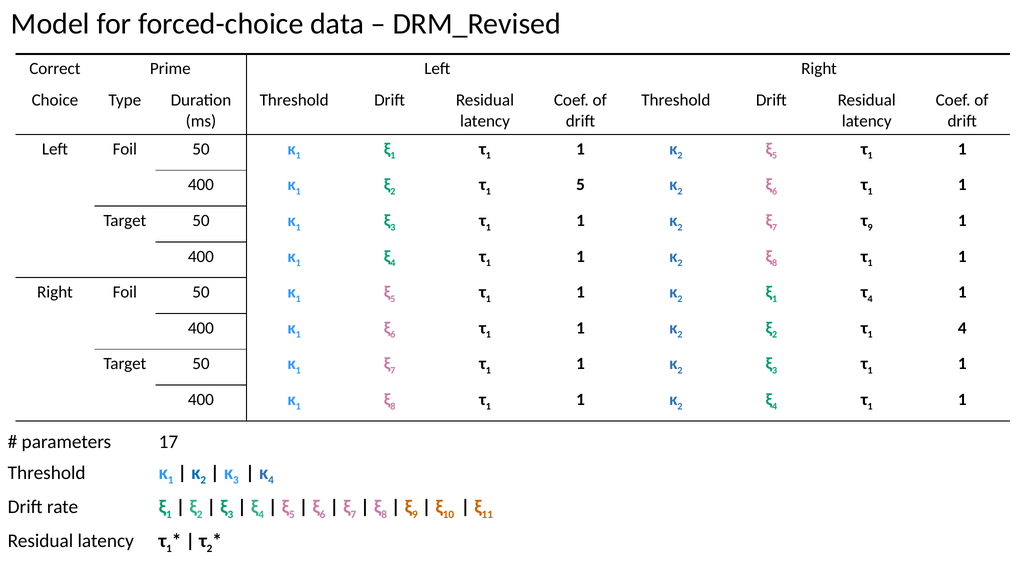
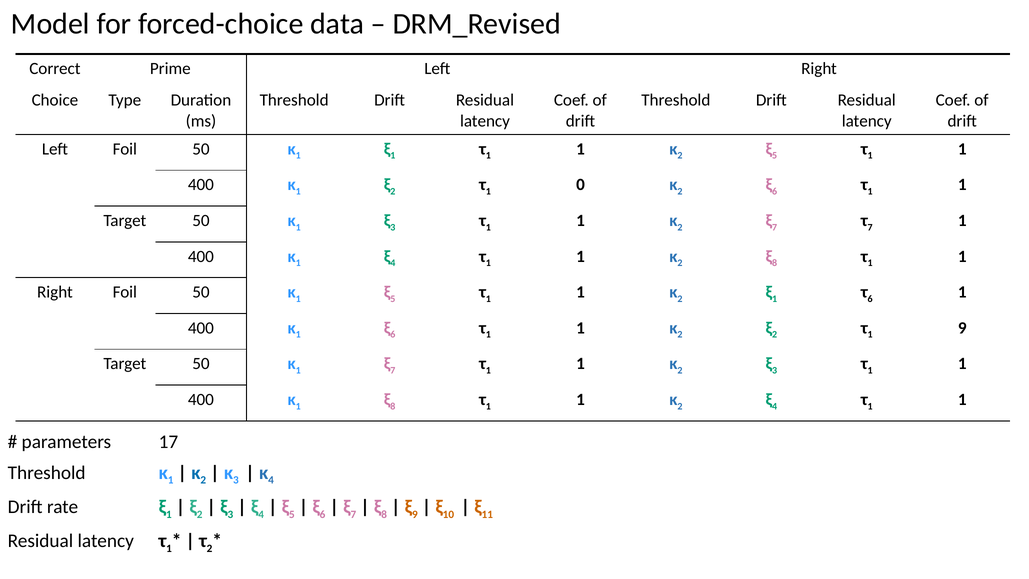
1 5: 5 -> 0
9 at (870, 227): 9 -> 7
4 at (870, 299): 4 -> 6
1 4: 4 -> 9
